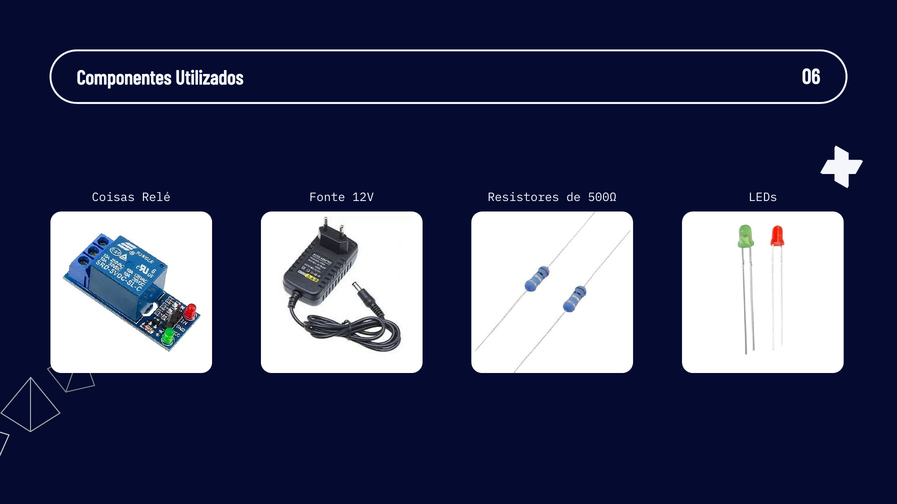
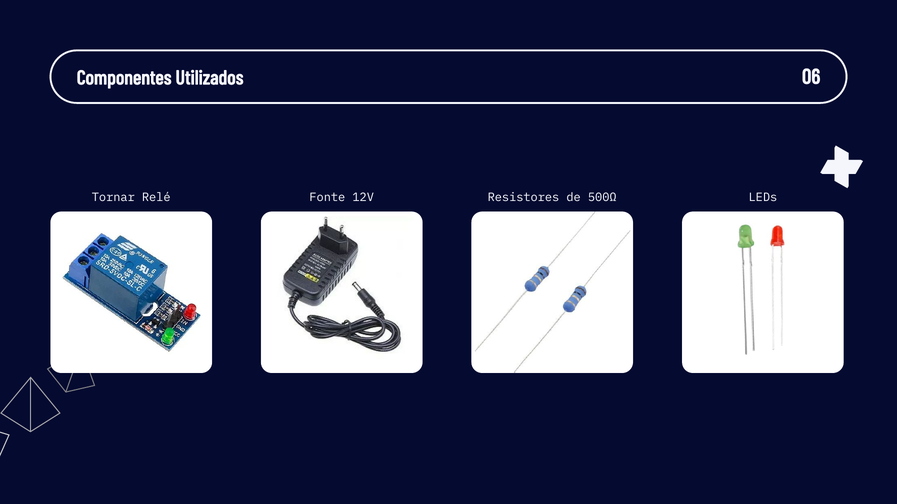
Coisas: Coisas -> Tornar
